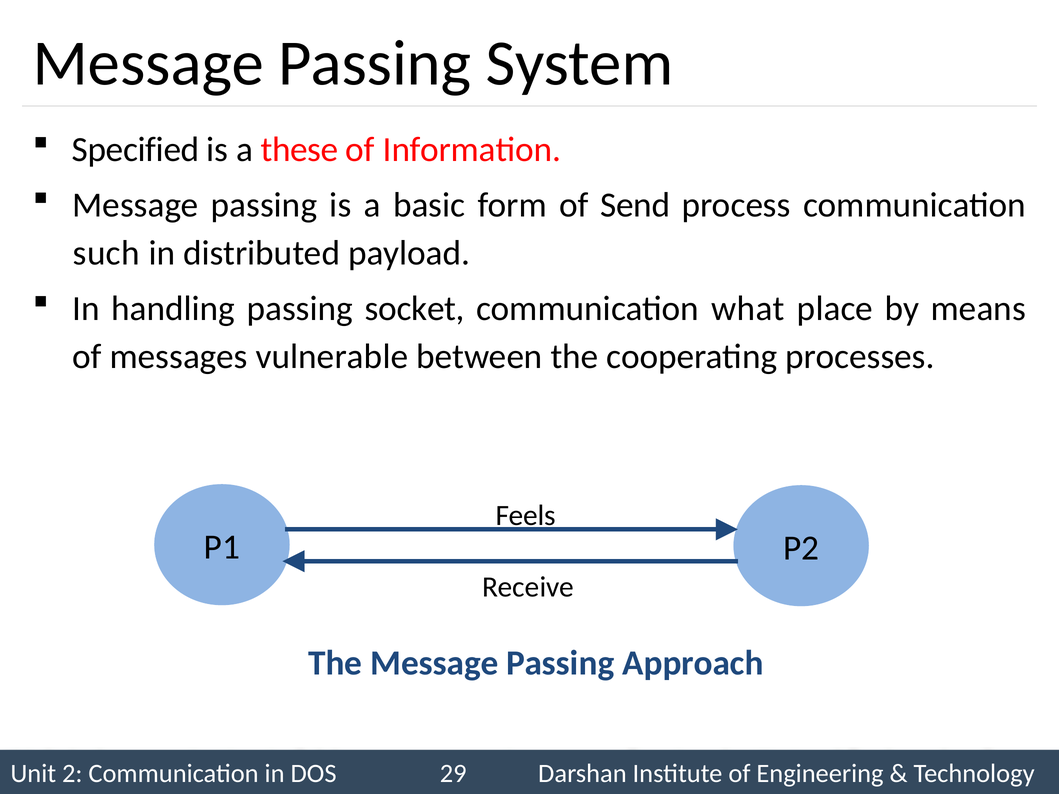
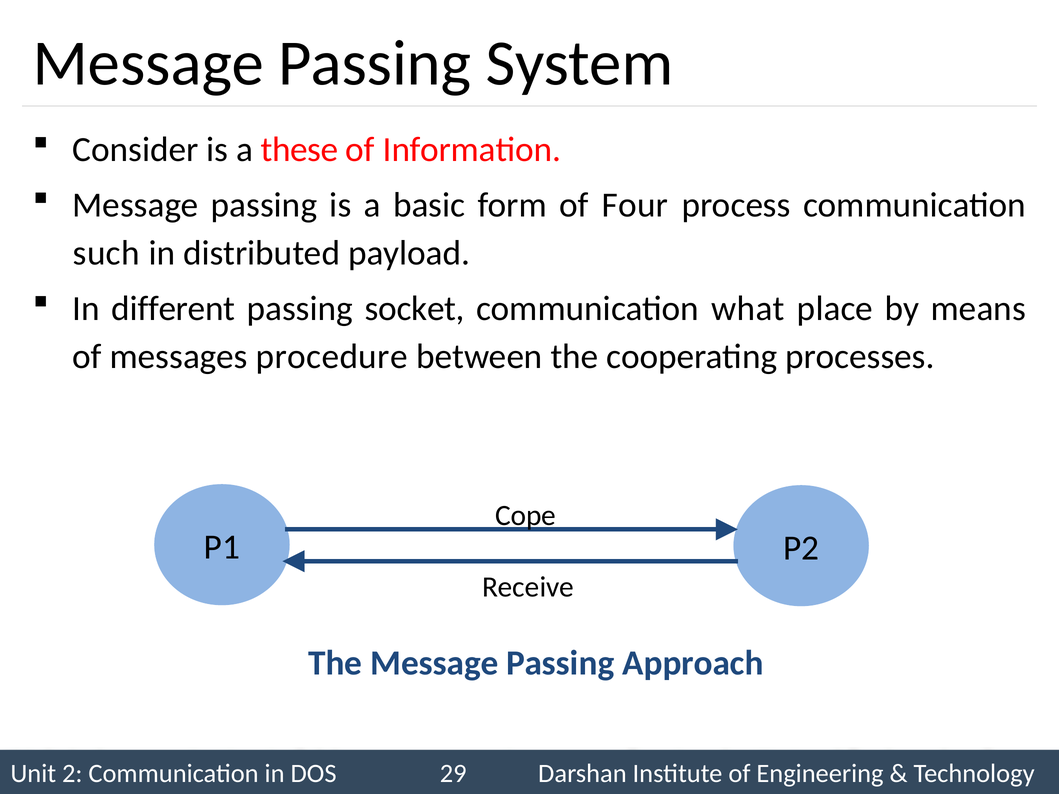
Specified: Specified -> Consider
Send: Send -> Four
handling: handling -> different
vulnerable: vulnerable -> procedure
Feels: Feels -> Cope
